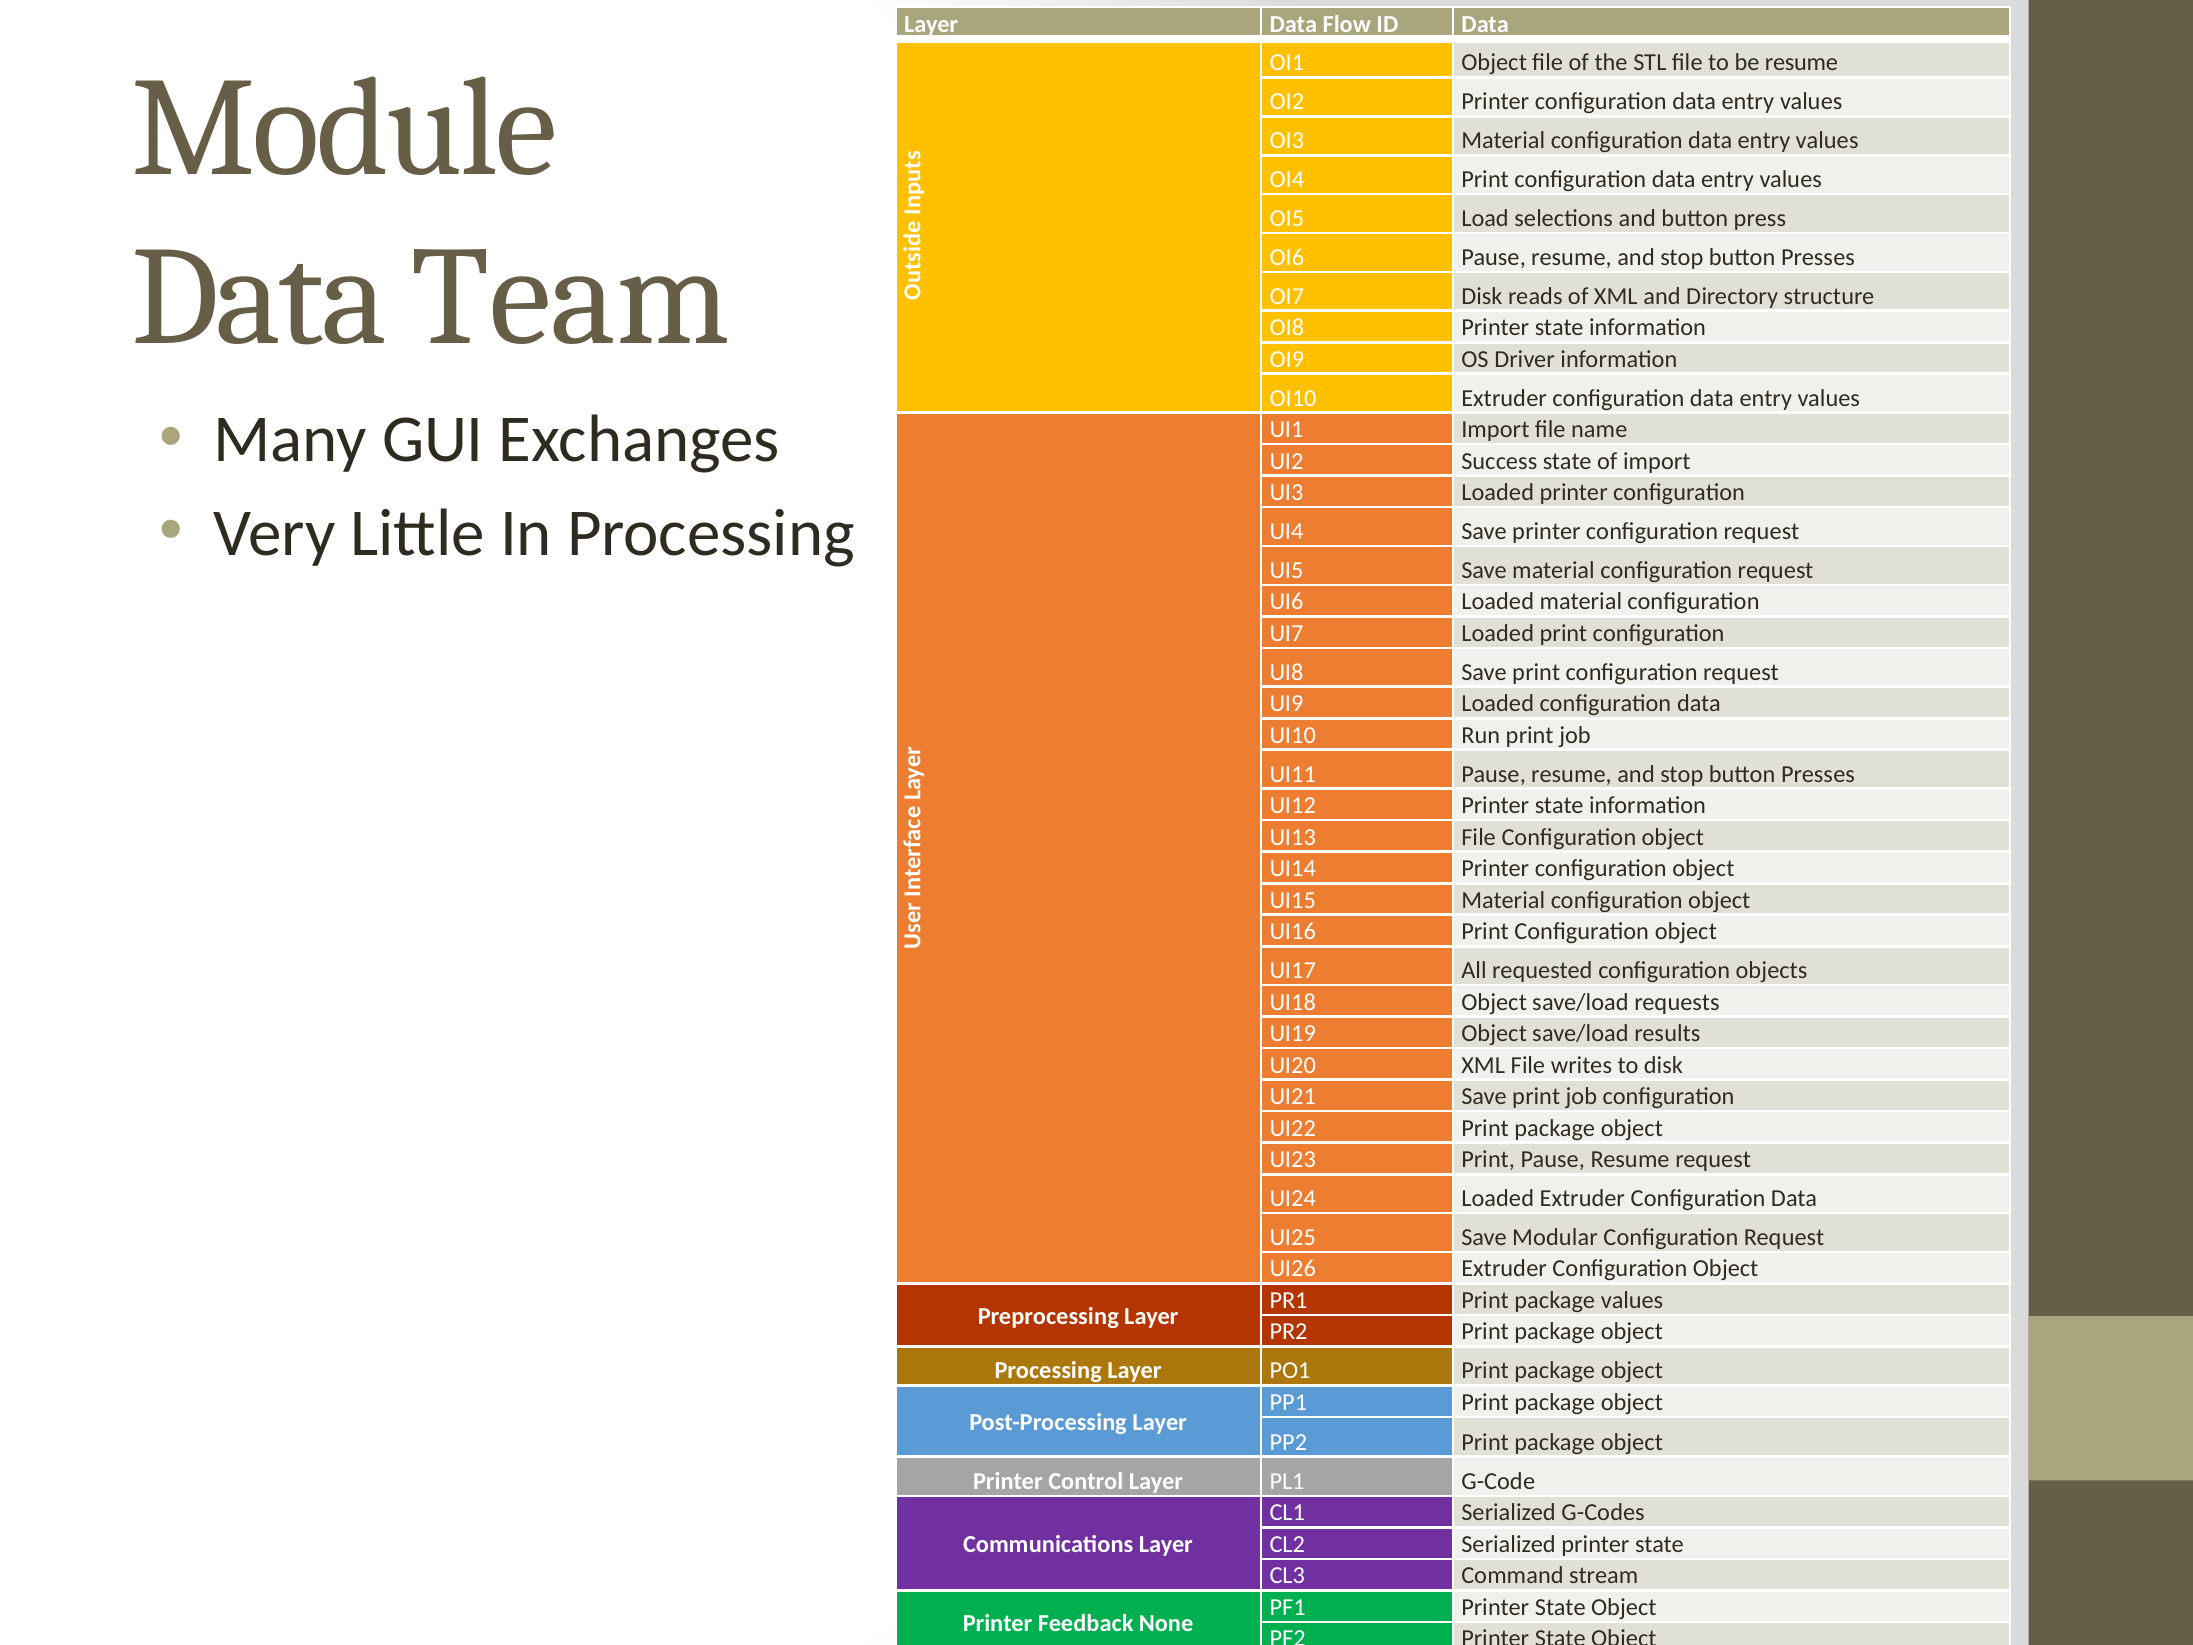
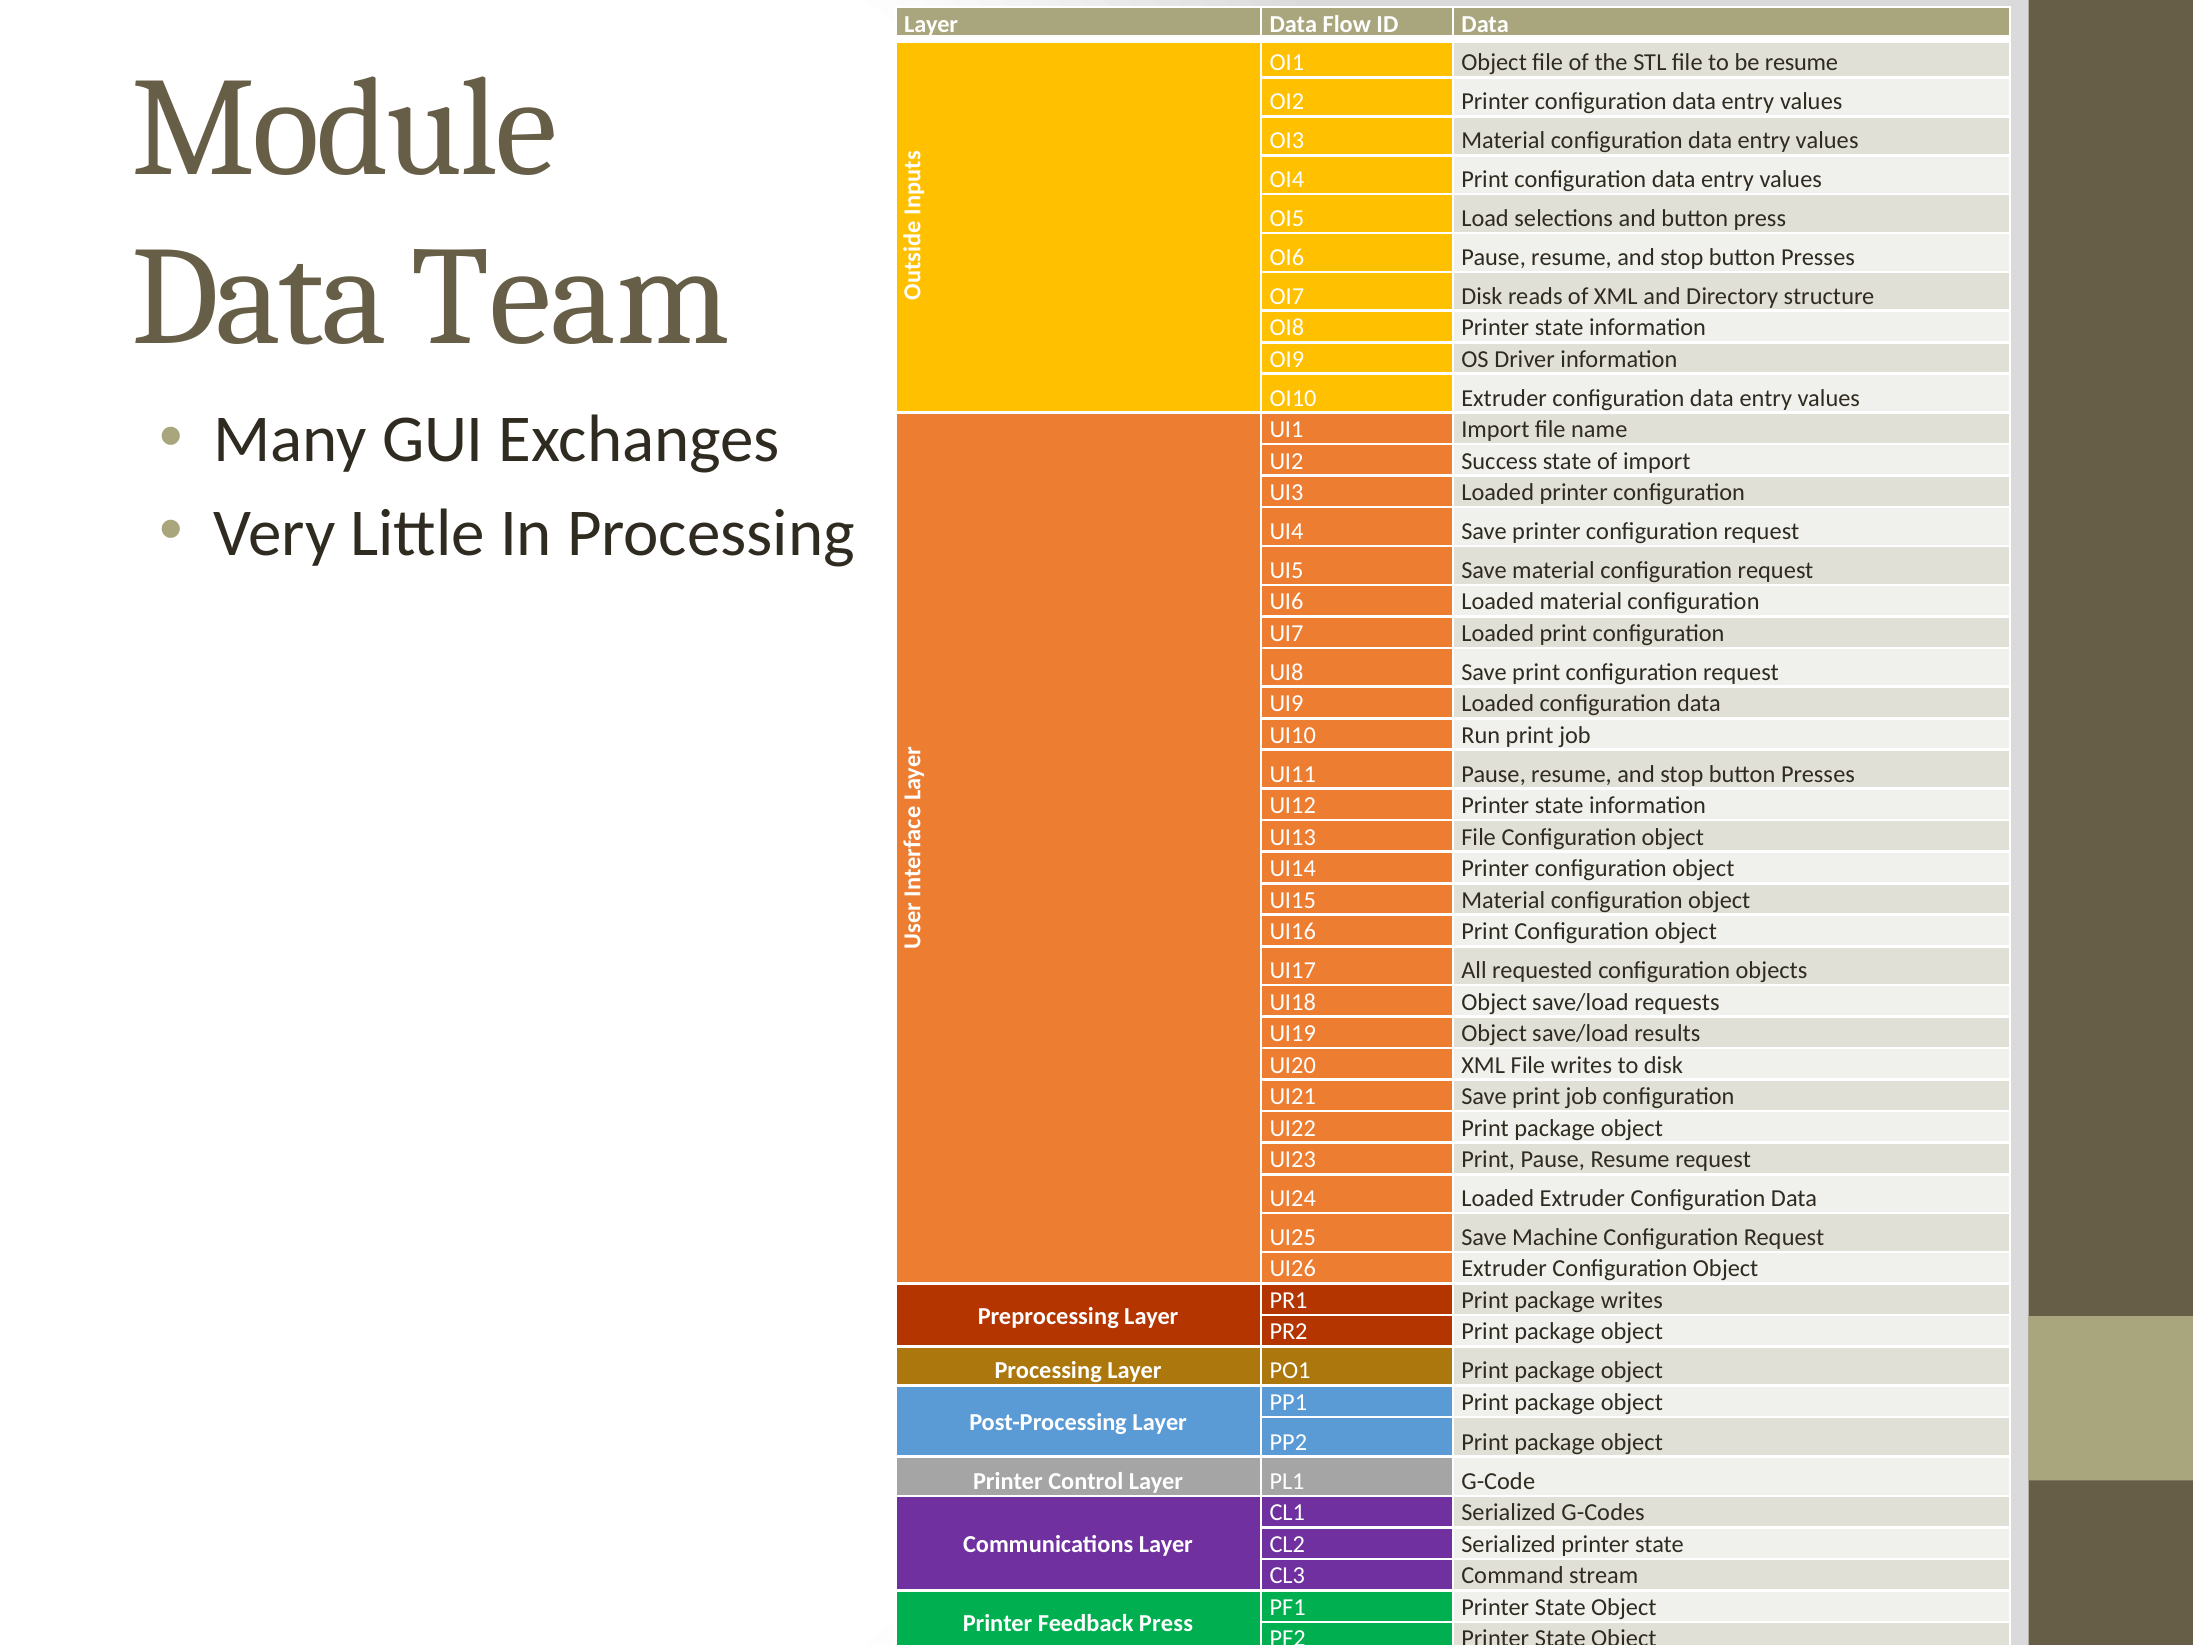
Modular: Modular -> Machine
package values: values -> writes
Feedback None: None -> Press
